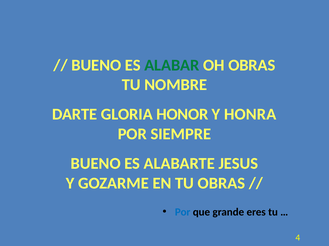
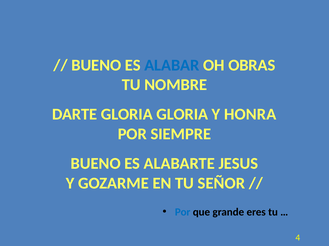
ALABAR colour: green -> blue
GLORIA HONOR: HONOR -> GLORIA
TU OBRAS: OBRAS -> SEÑOR
